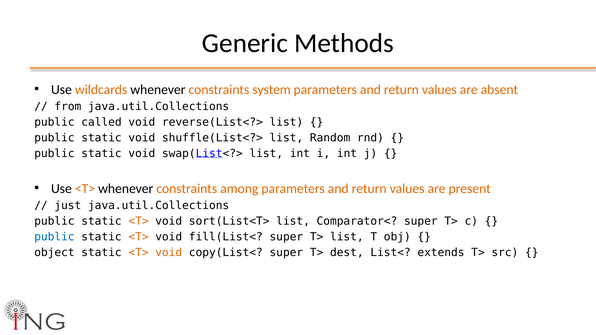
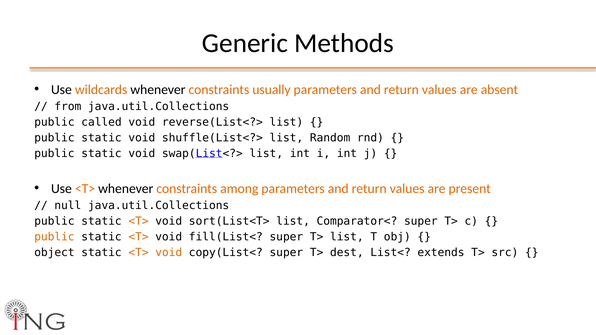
system: system -> usually
just: just -> null
public at (54, 237) colour: blue -> orange
